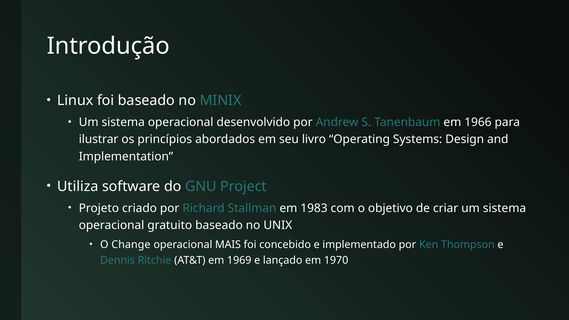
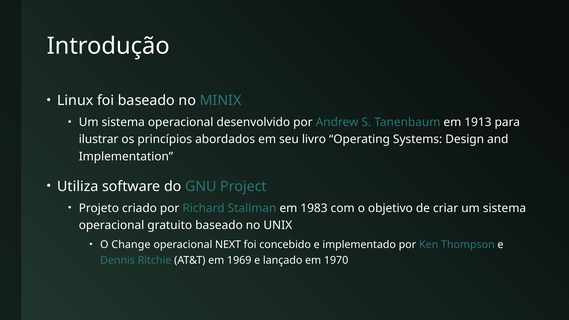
1966: 1966 -> 1913
MAIS: MAIS -> NEXT
